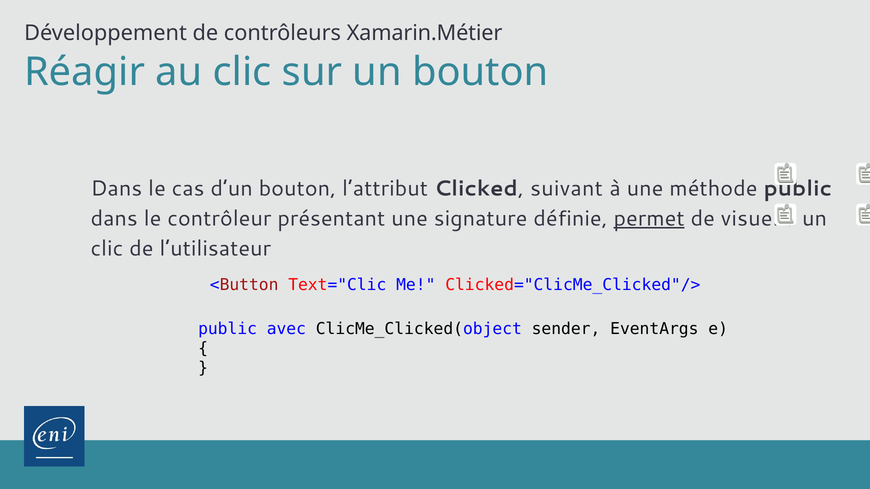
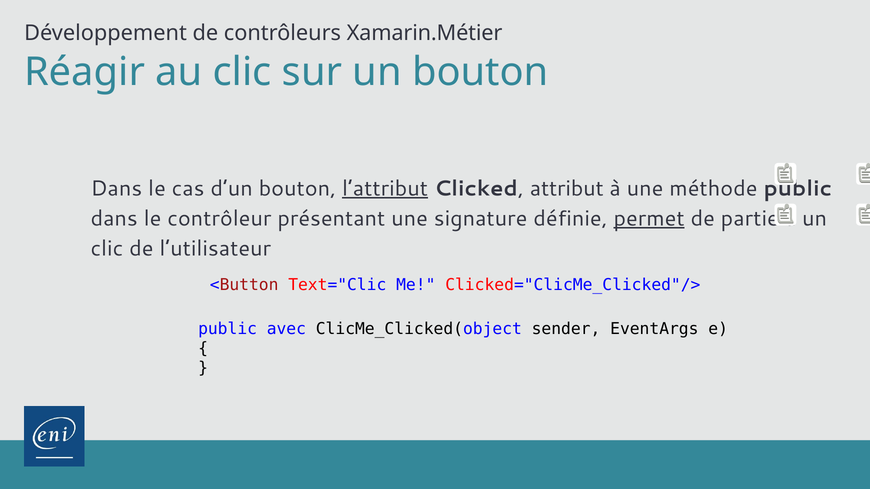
l’attribut underline: none -> present
suivant: suivant -> attribut
visuel: visuel -> partie
